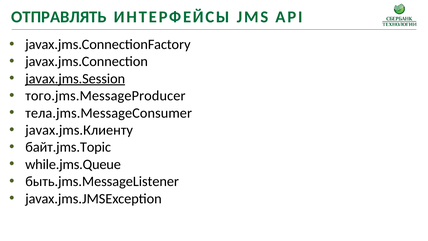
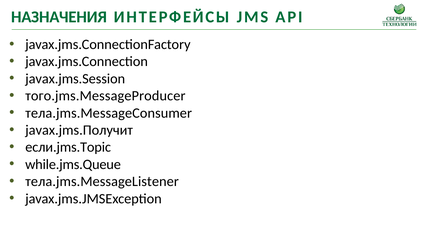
ОТПРАВЛЯТЬ: ОТПРАВЛЯТЬ -> НАЗНАЧЕНИЯ
javax.jms.Session underline: present -> none
javax.jms.Клиенту: javax.jms.Клиенту -> javax.jms.Получит
байт.jms.Topic: байт.jms.Topic -> если.jms.Topic
быть.jms.MessageListener: быть.jms.MessageListener -> тела.jms.MessageListener
